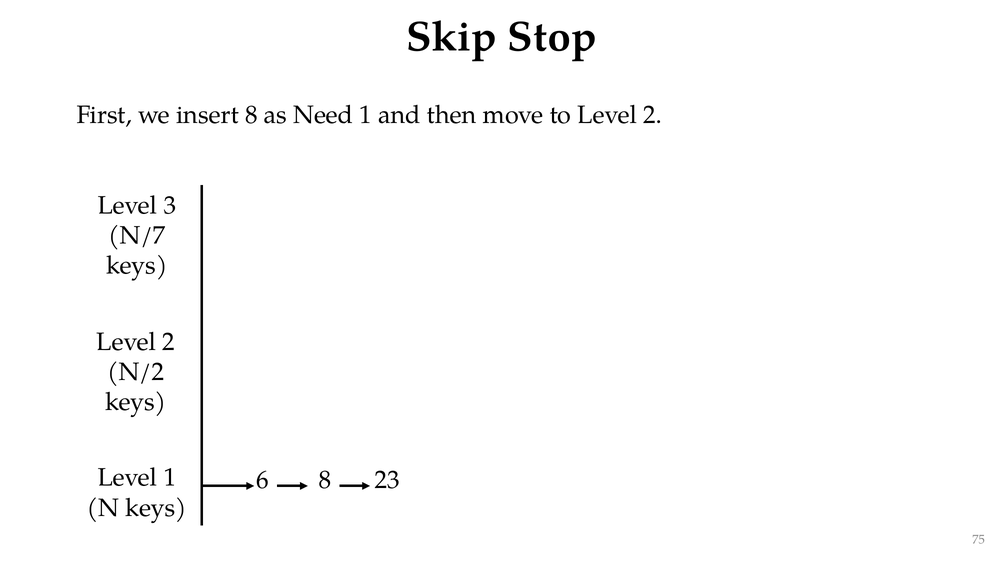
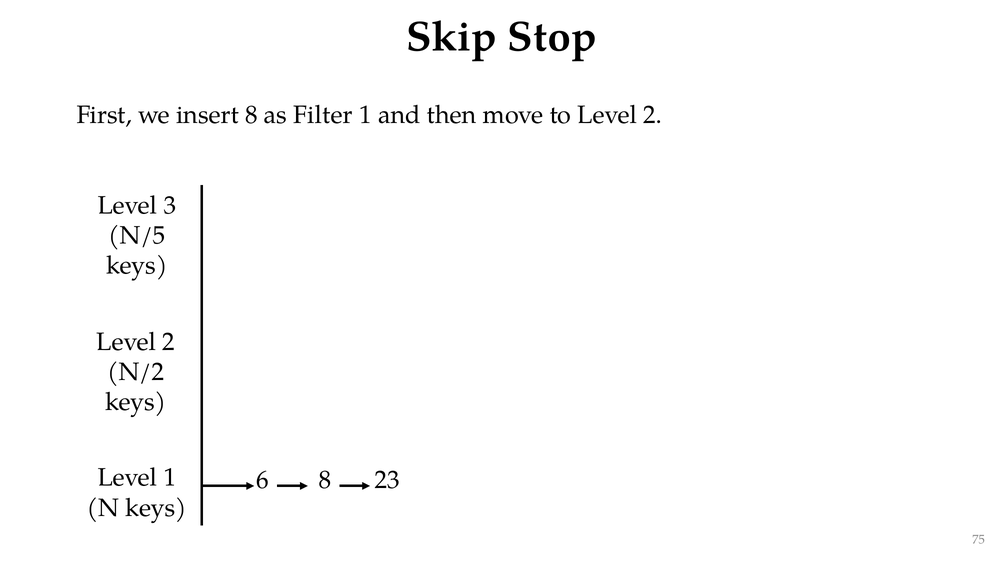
Need: Need -> Filter
N/7: N/7 -> N/5
